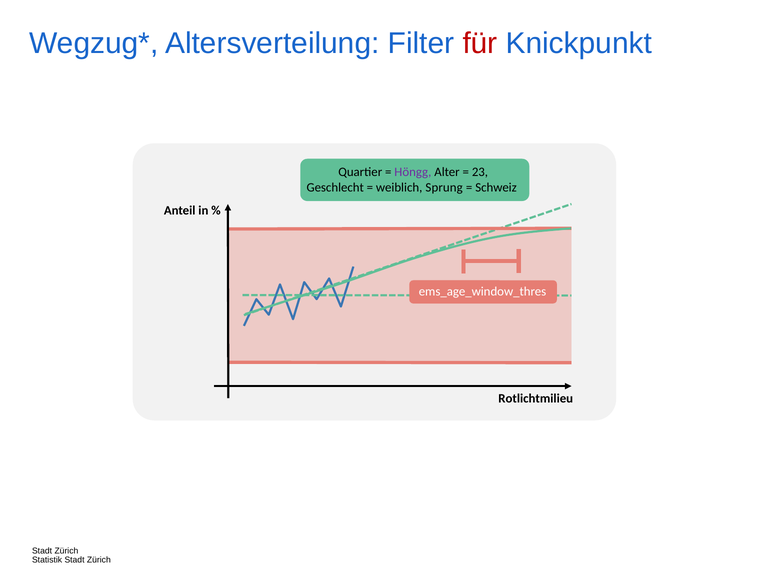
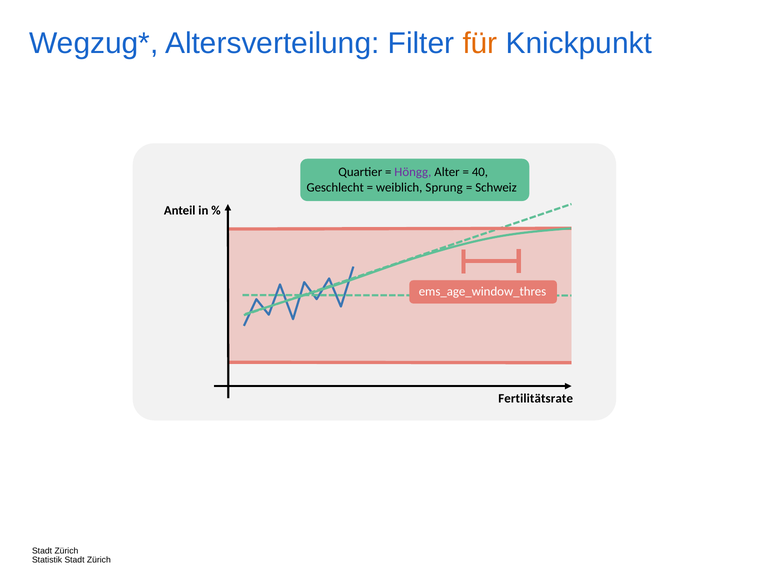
für colour: red -> orange
23: 23 -> 40
Rotlichtmilieu: Rotlichtmilieu -> Fertilitätsrate
